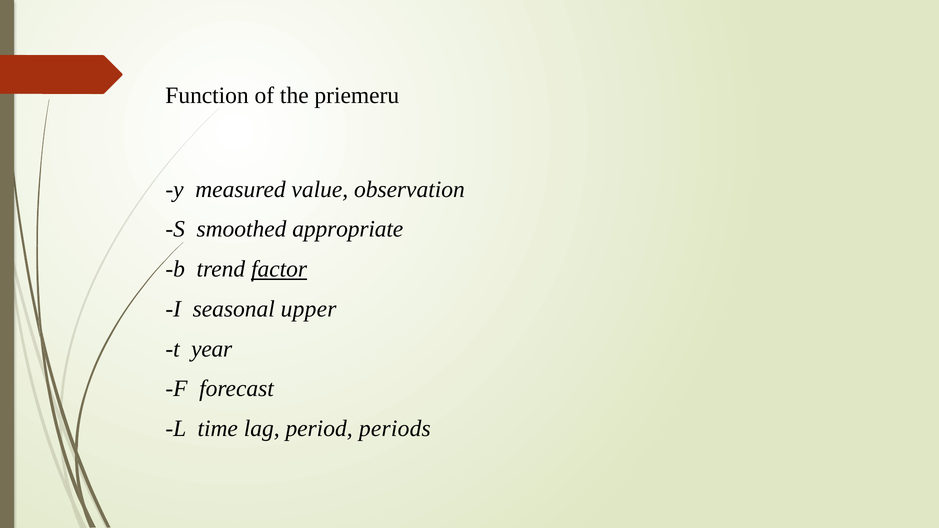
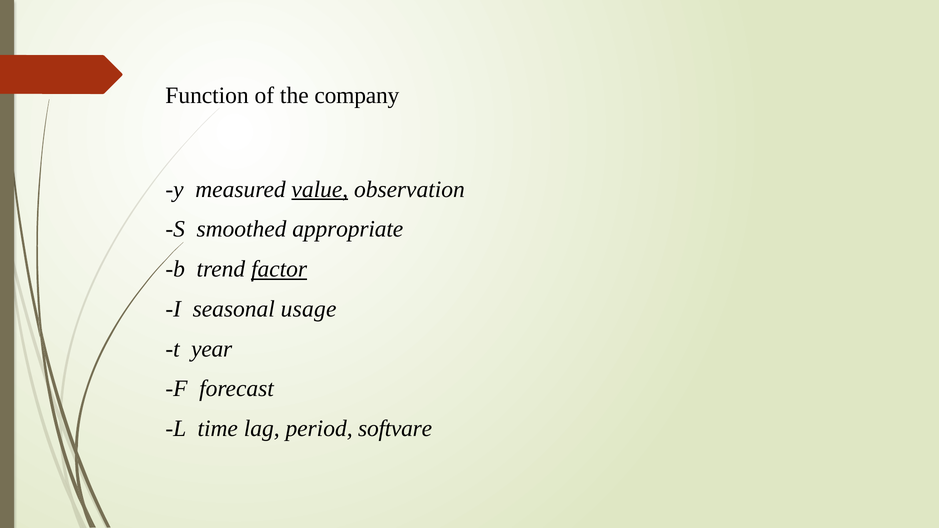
priemeru: priemeru -> company
value underline: none -> present
upper: upper -> usage
periods: periods -> softvare
